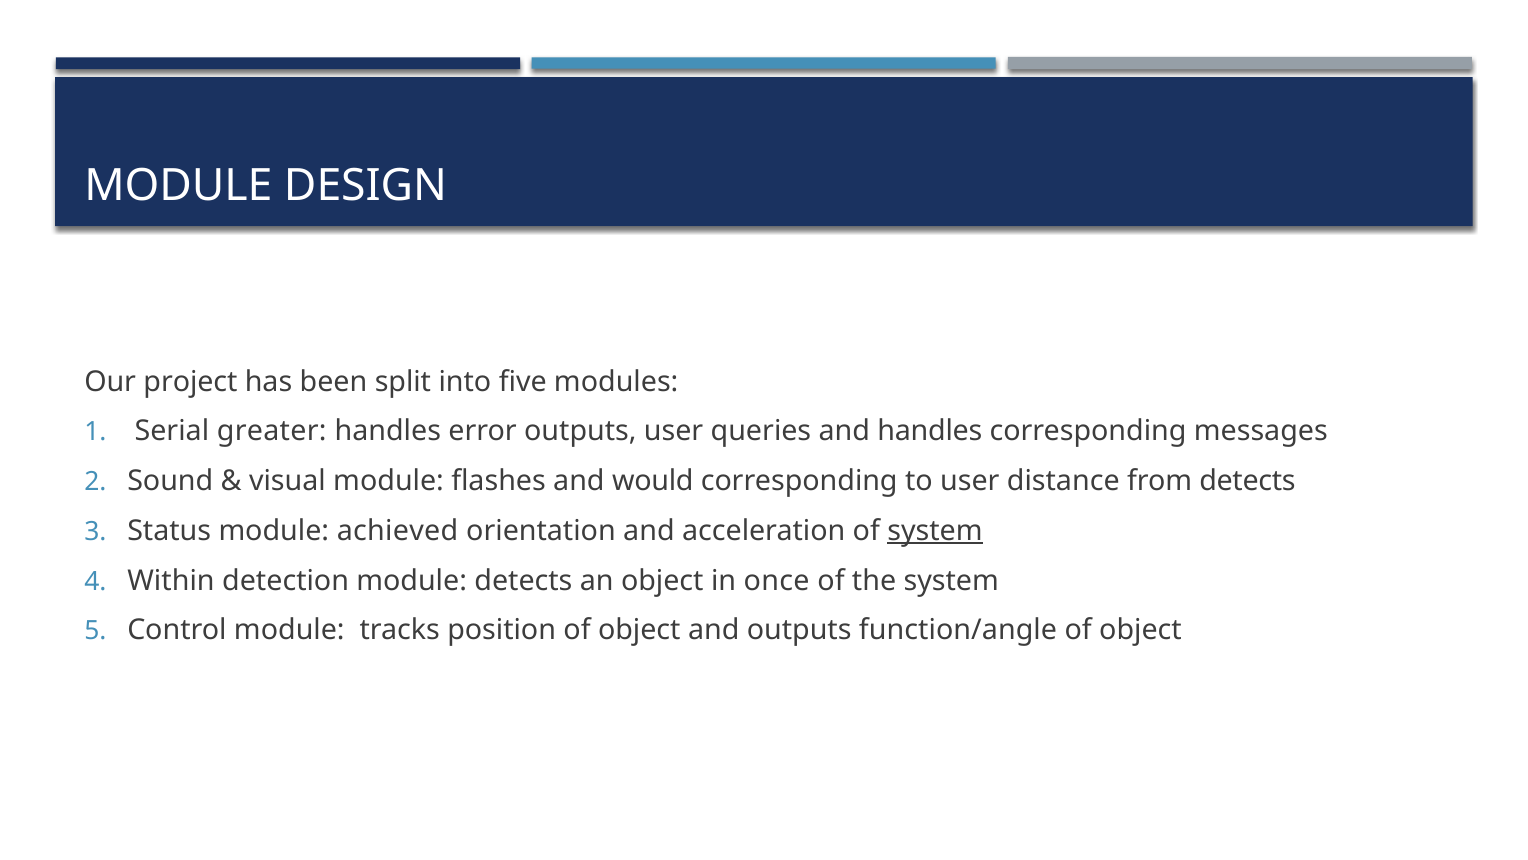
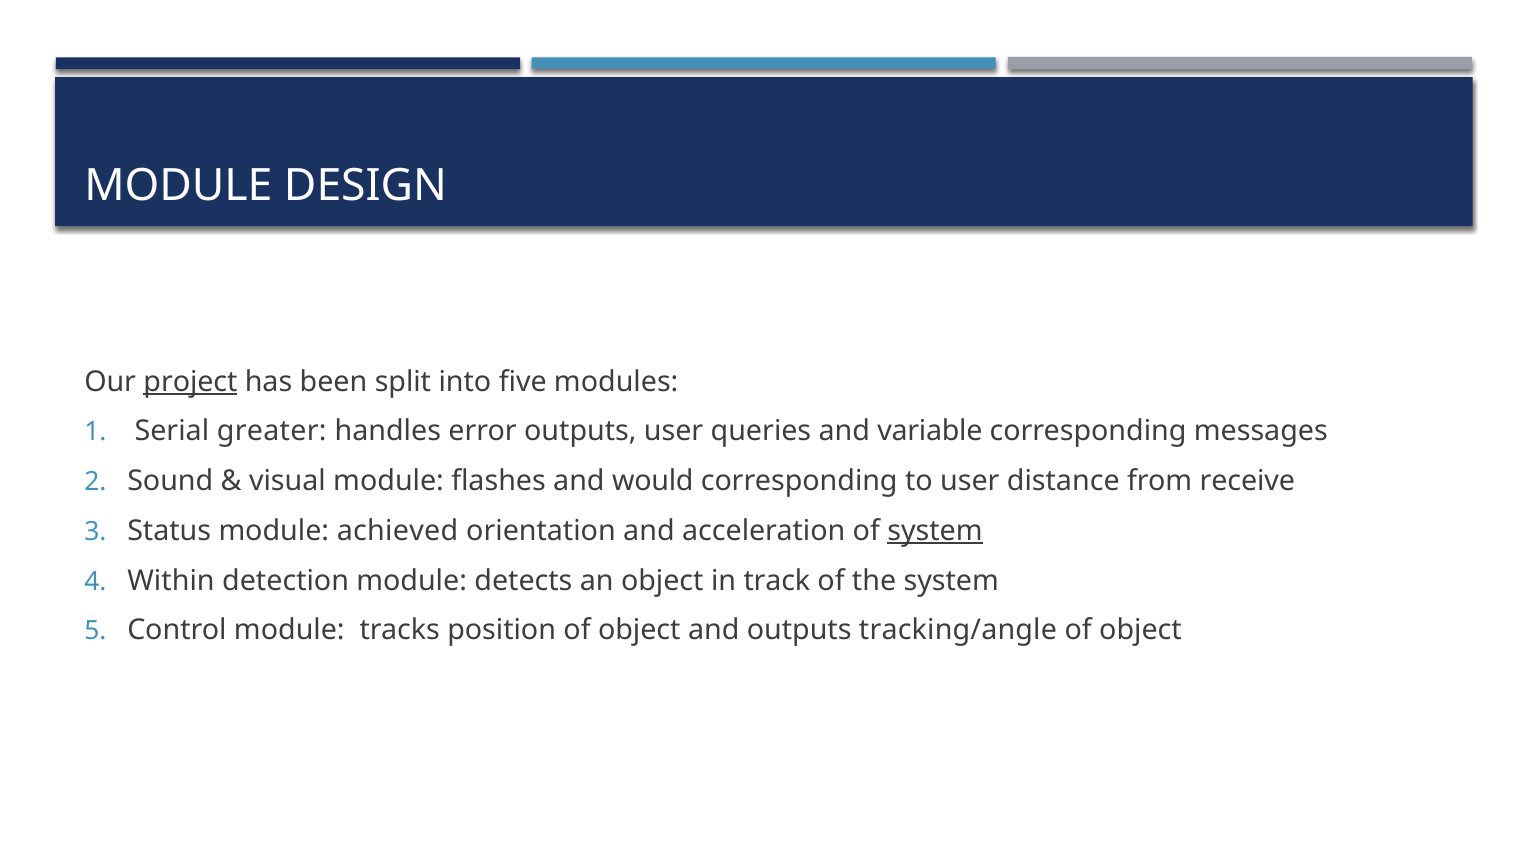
project underline: none -> present
and handles: handles -> variable
from detects: detects -> receive
once: once -> track
function/angle: function/angle -> tracking/angle
